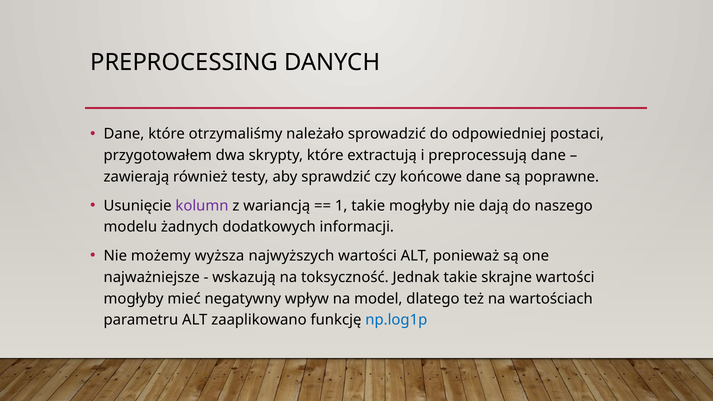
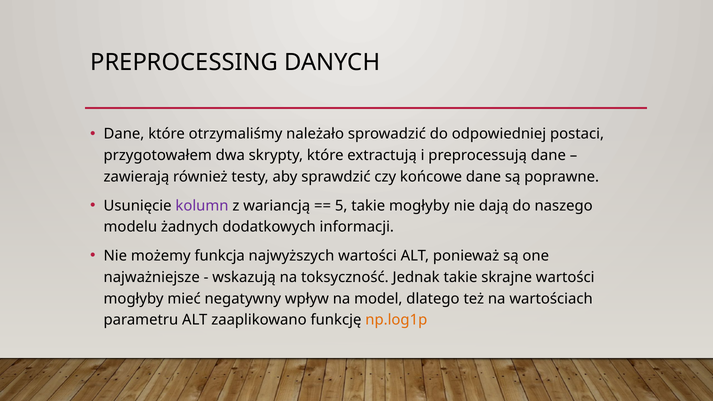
1: 1 -> 5
wyższa: wyższa -> funkcja
np.log1p colour: blue -> orange
